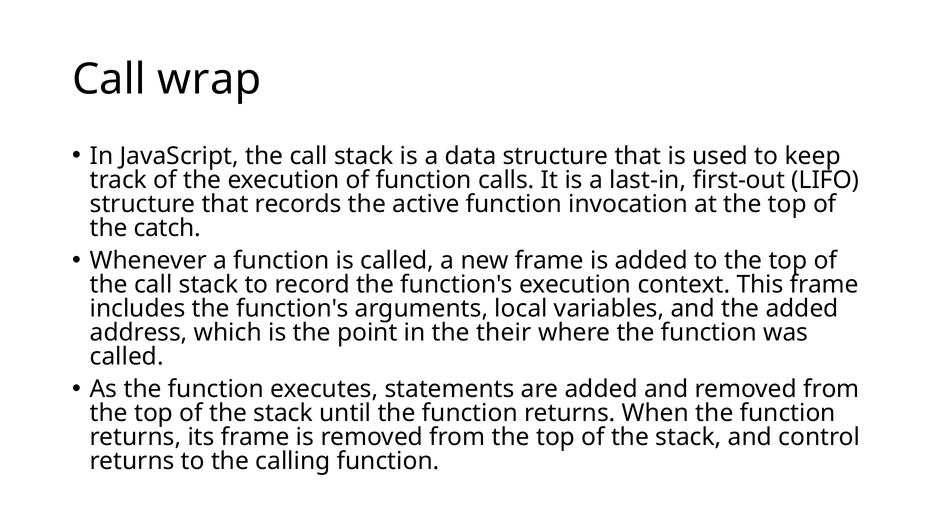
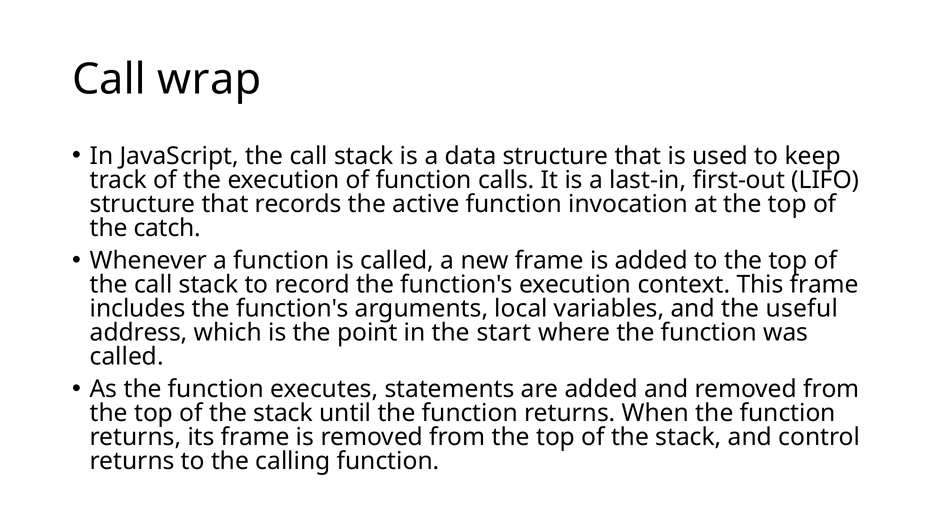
the added: added -> useful
their: their -> start
